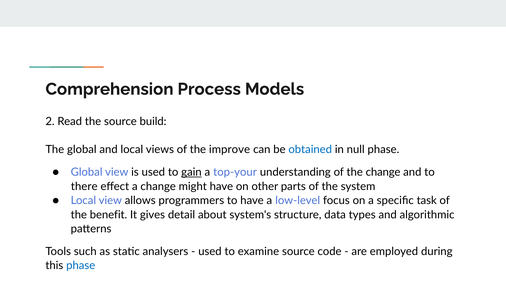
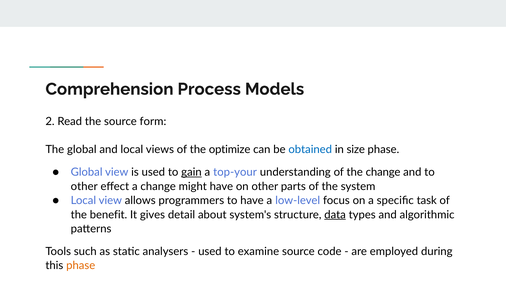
build: build -> form
improve: improve -> optimize
null: null -> size
there at (84, 187): there -> other
data underline: none -> present
phase at (81, 266) colour: blue -> orange
